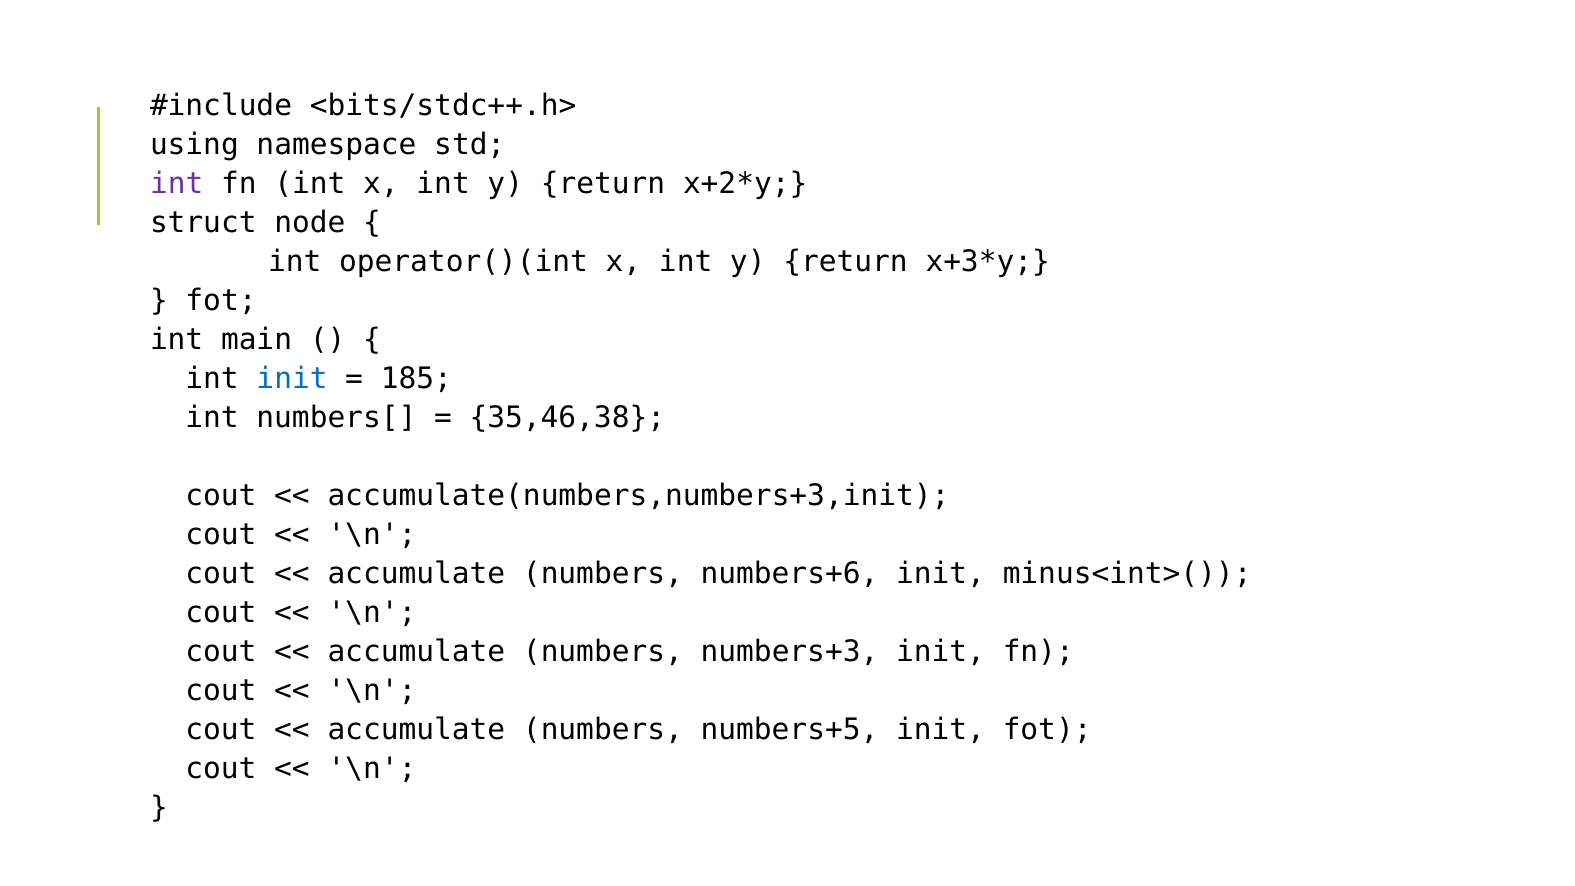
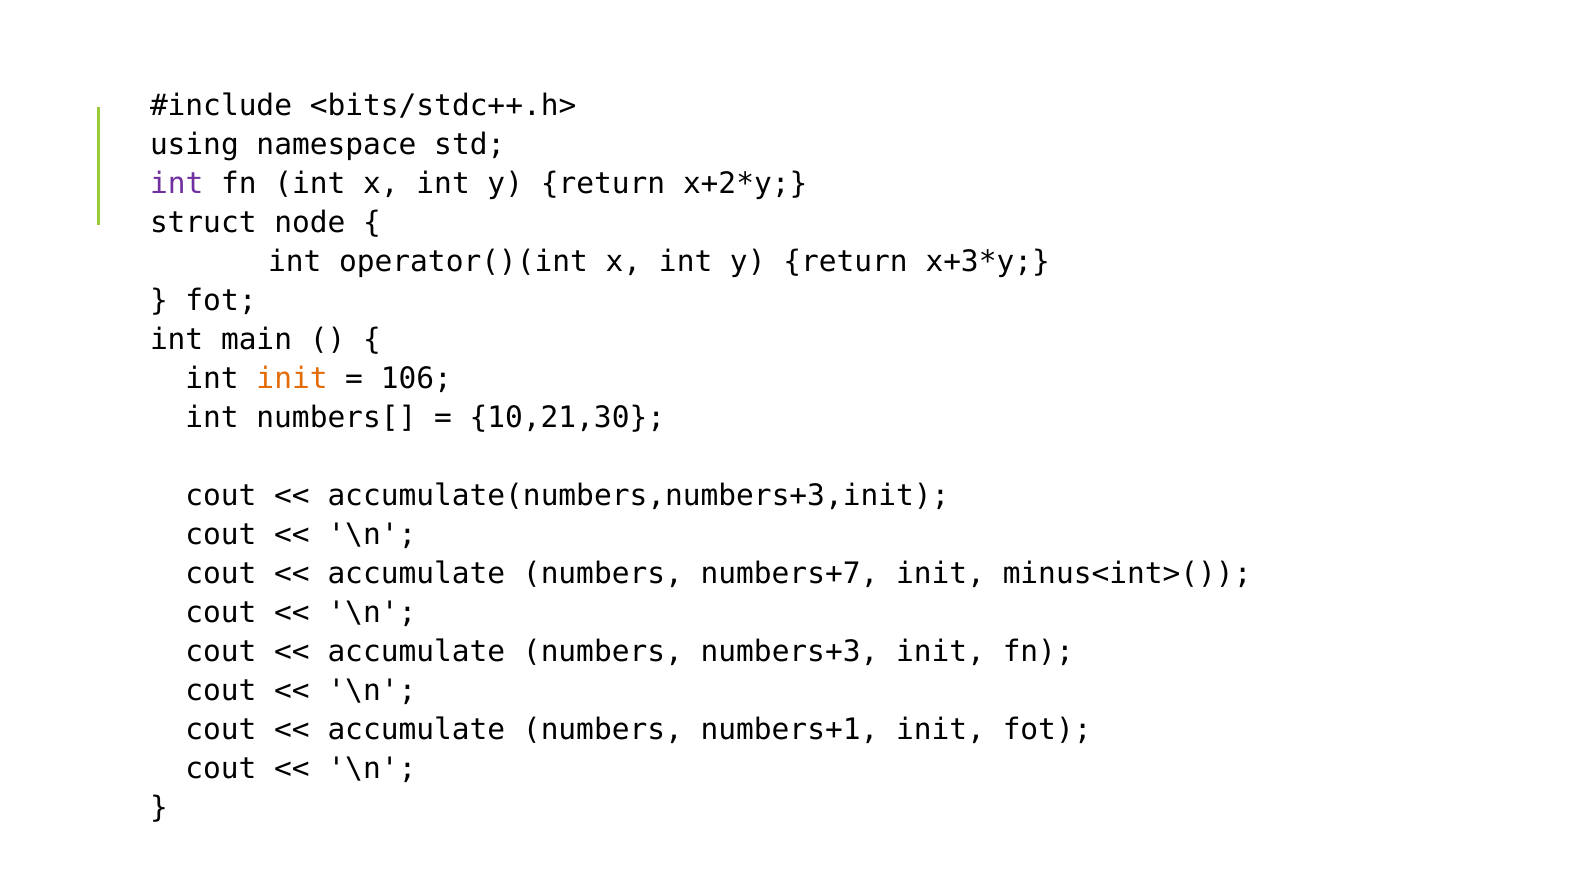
init at (292, 379) colour: blue -> orange
185: 185 -> 106
35,46,38: 35,46,38 -> 10,21,30
numbers+6: numbers+6 -> numbers+7
numbers+5: numbers+5 -> numbers+1
